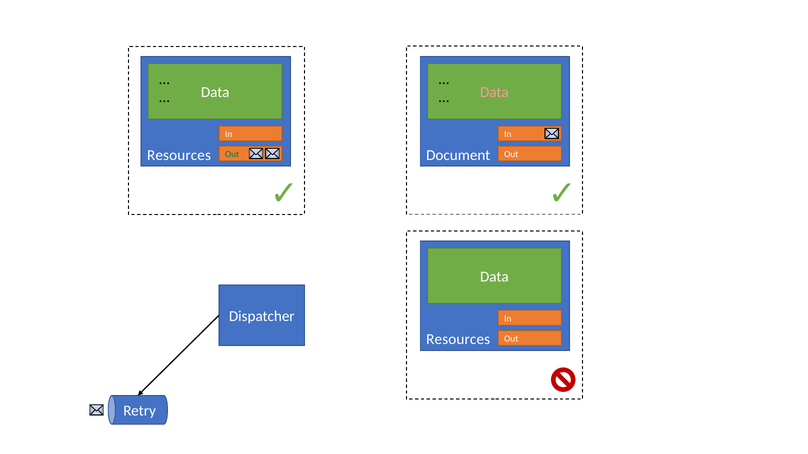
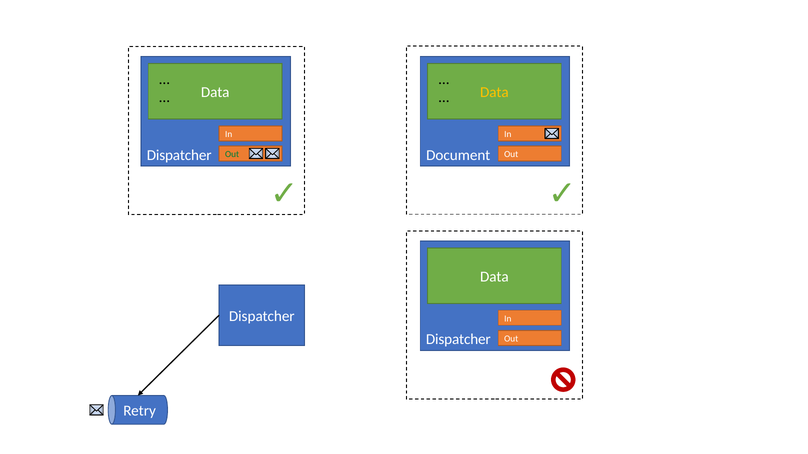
Data at (494, 92) colour: pink -> yellow
Resources at (179, 155): Resources -> Dispatcher
Resources at (458, 340): Resources -> Dispatcher
